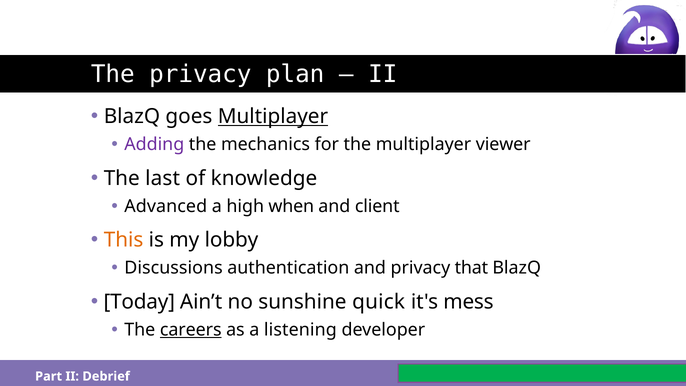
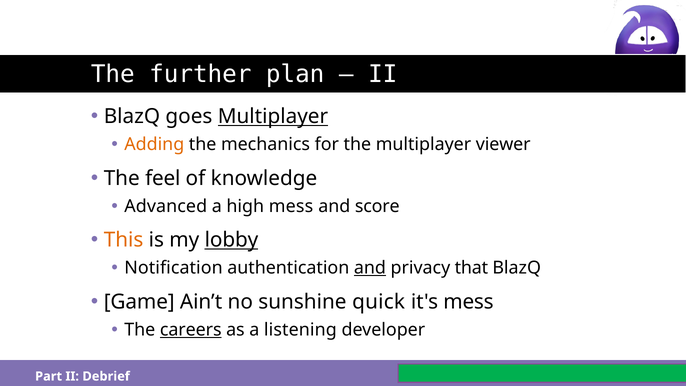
The privacy: privacy -> further
Adding colour: purple -> orange
last: last -> feel
high when: when -> mess
client: client -> score
lobby underline: none -> present
Discussions: Discussions -> Notification
and at (370, 268) underline: none -> present
Today: Today -> Game
